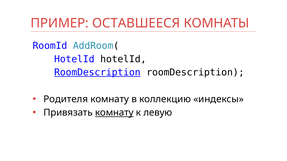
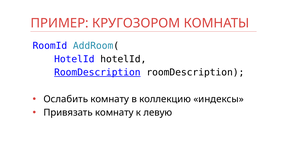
ОСТАВШЕЕСЯ: ОСТАВШЕЕСЯ -> КРУГОЗОРОМ
Родителя: Родителя -> Ослабить
комнату at (114, 113) underline: present -> none
